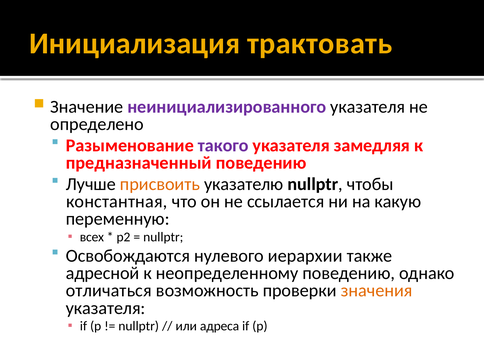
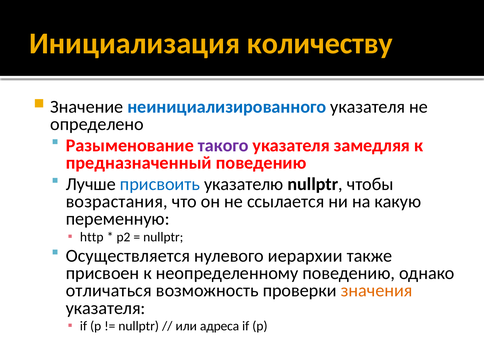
трактовать: трактовать -> количеству
неинициализированного colour: purple -> blue
присвоить colour: orange -> blue
константная: константная -> возрастания
всех: всех -> http
Освобождаются: Освобождаются -> Осуществляется
адресной: адресной -> присвоен
